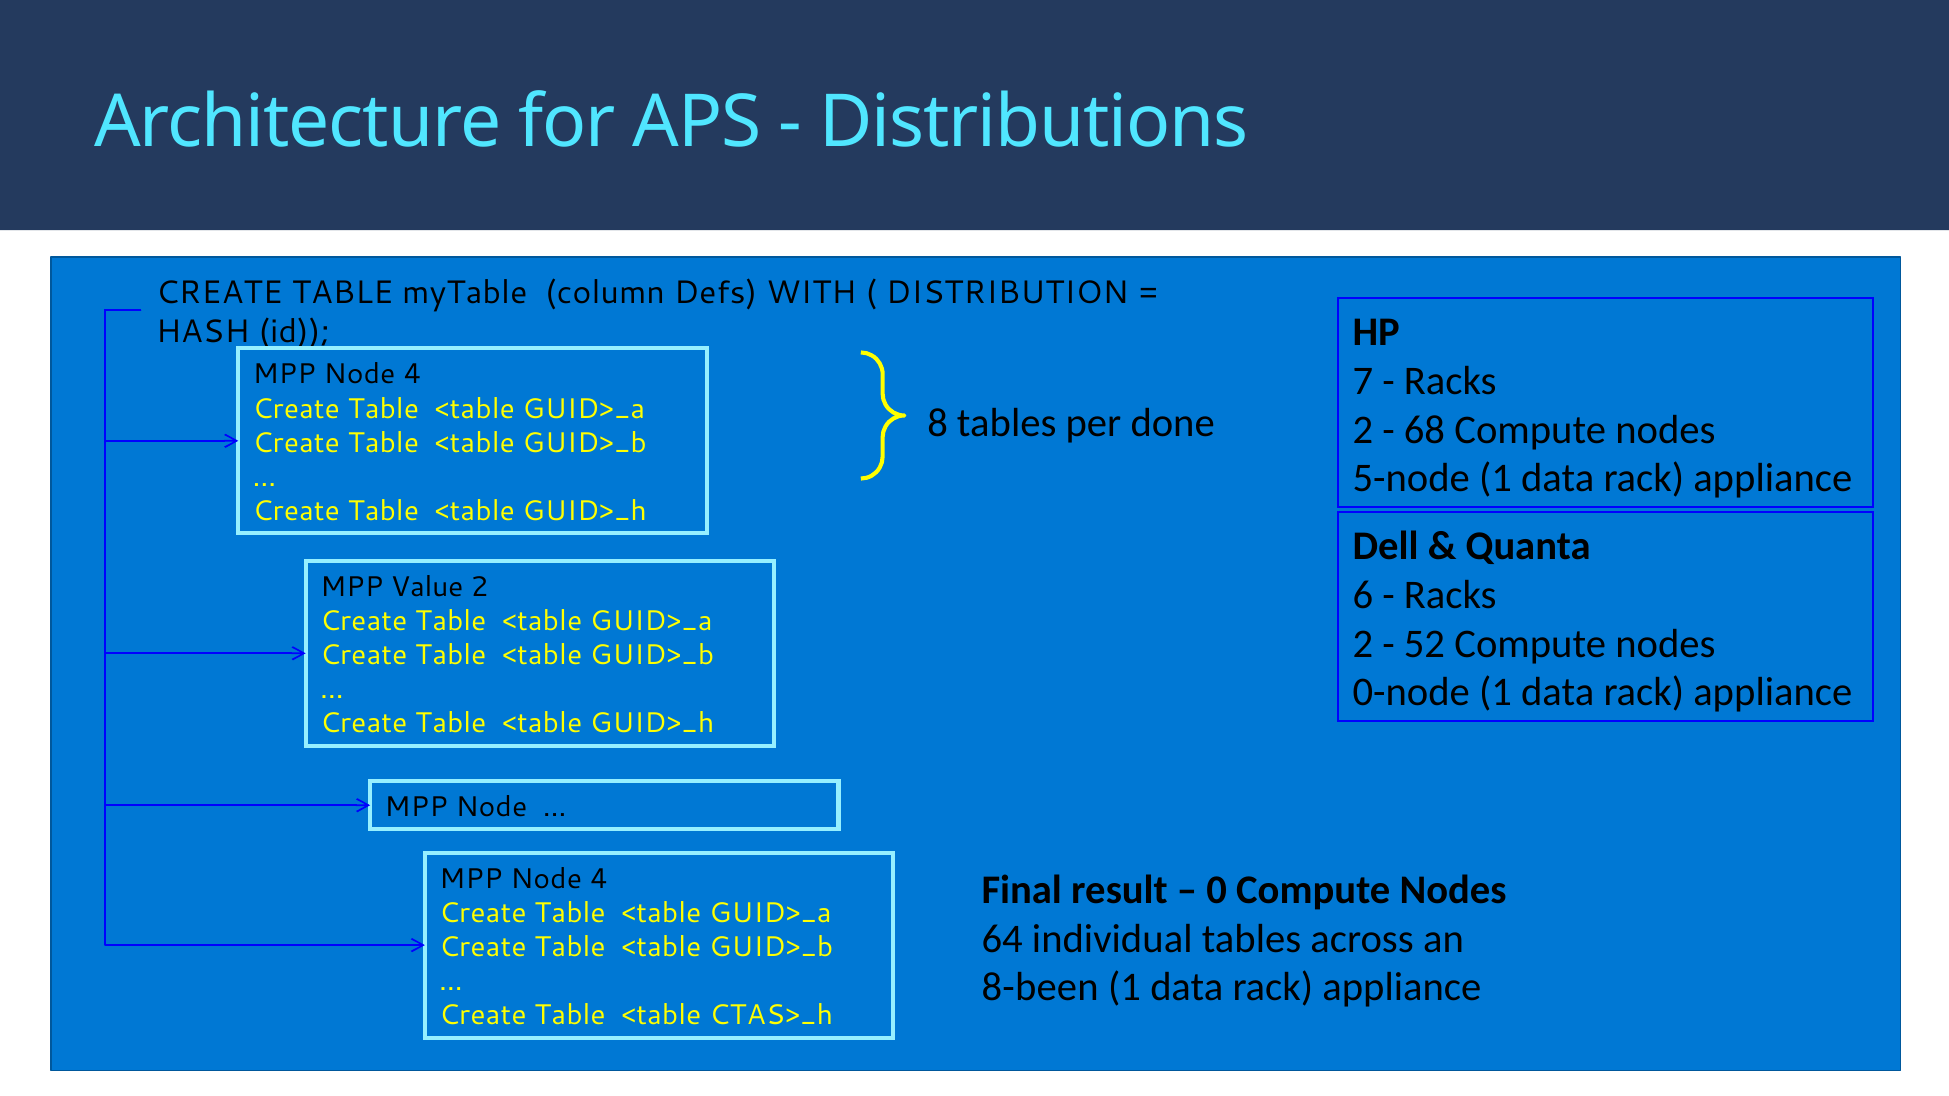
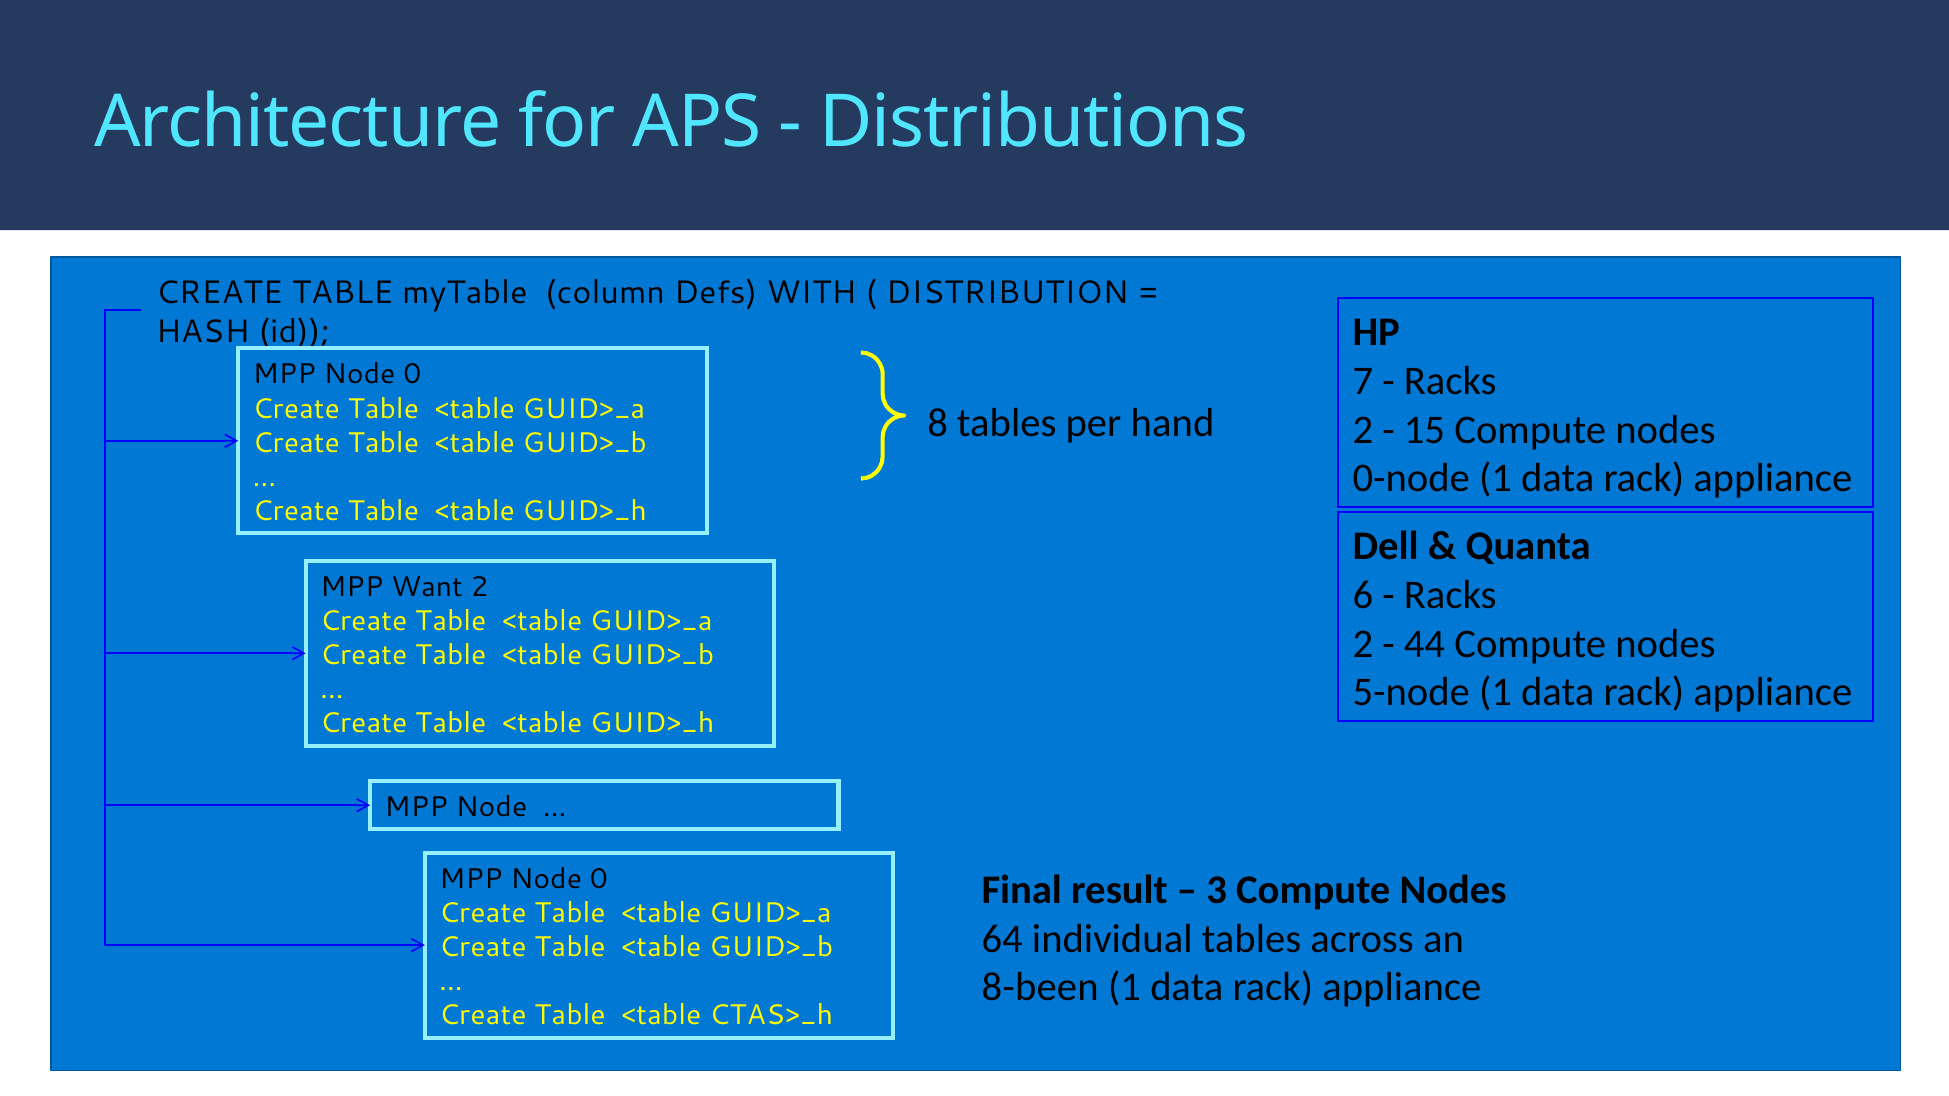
4 at (412, 375): 4 -> 0
done: done -> hand
68: 68 -> 15
5-node: 5-node -> 0-node
Value: Value -> Want
52: 52 -> 44
0-node: 0-node -> 5-node
4 at (599, 879): 4 -> 0
0: 0 -> 3
